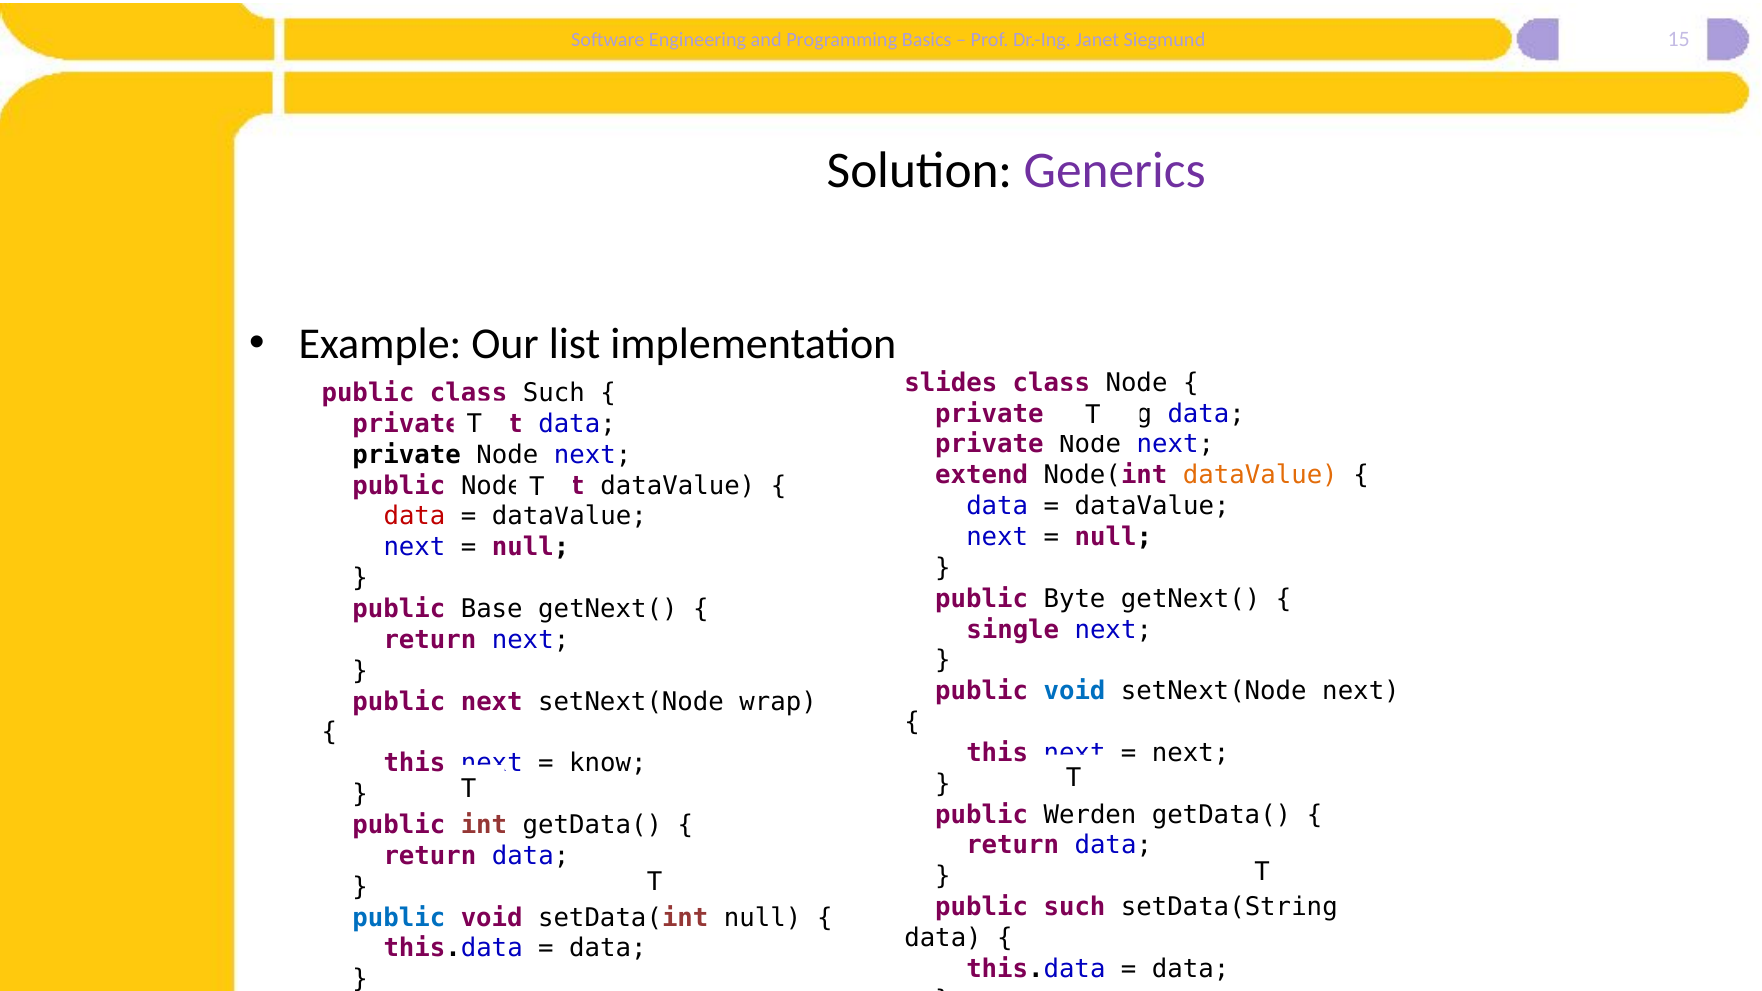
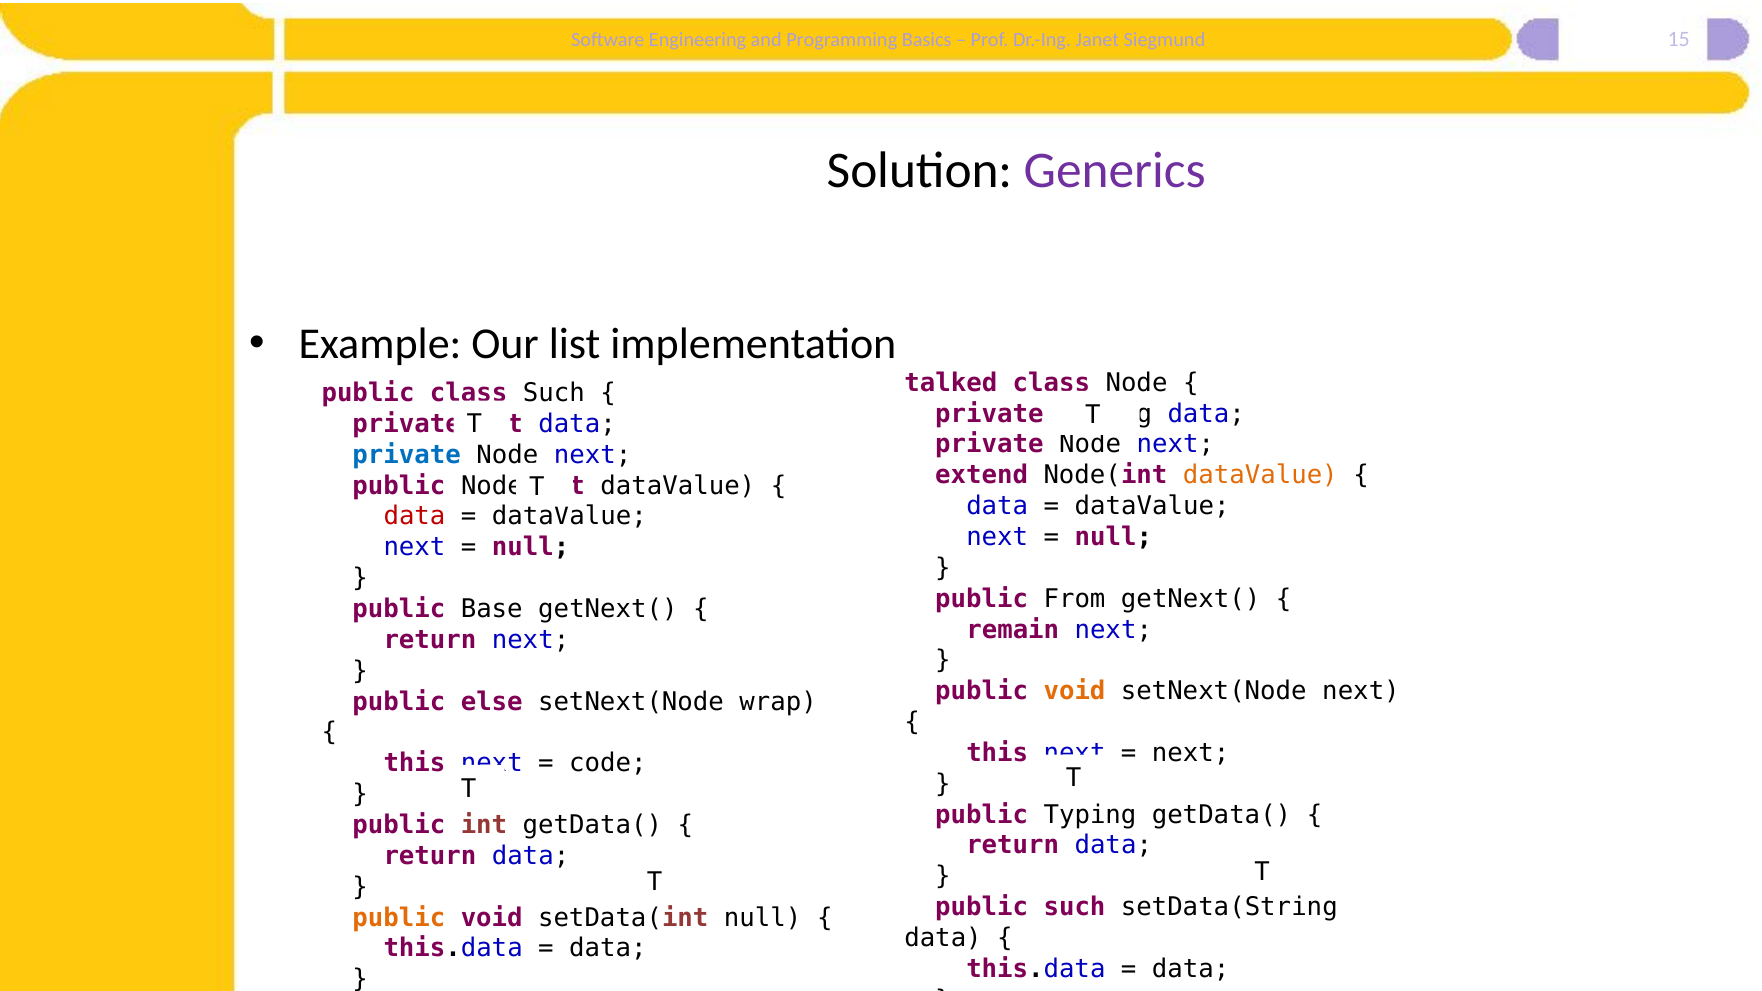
slides: slides -> talked
private at (407, 455) colour: black -> blue
Byte: Byte -> From
single: single -> remain
void at (1075, 691) colour: blue -> orange
public next: next -> else
know: know -> code
Werden: Werden -> Typing
public at (399, 918) colour: blue -> orange
